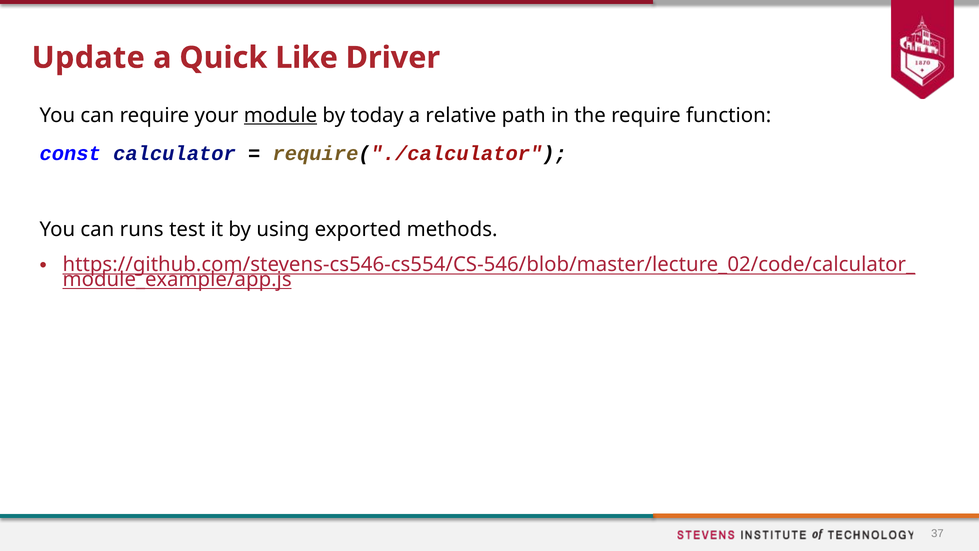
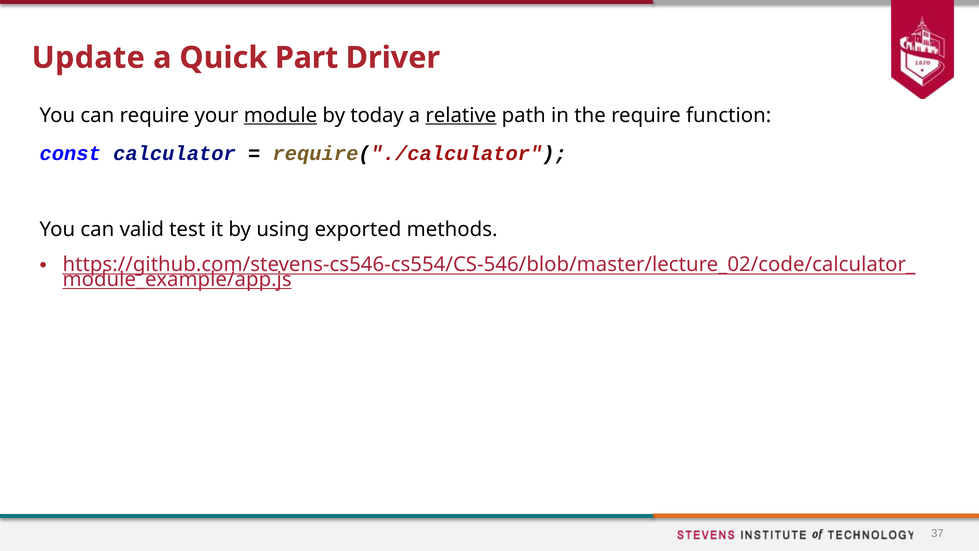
Like: Like -> Part
relative underline: none -> present
runs: runs -> valid
